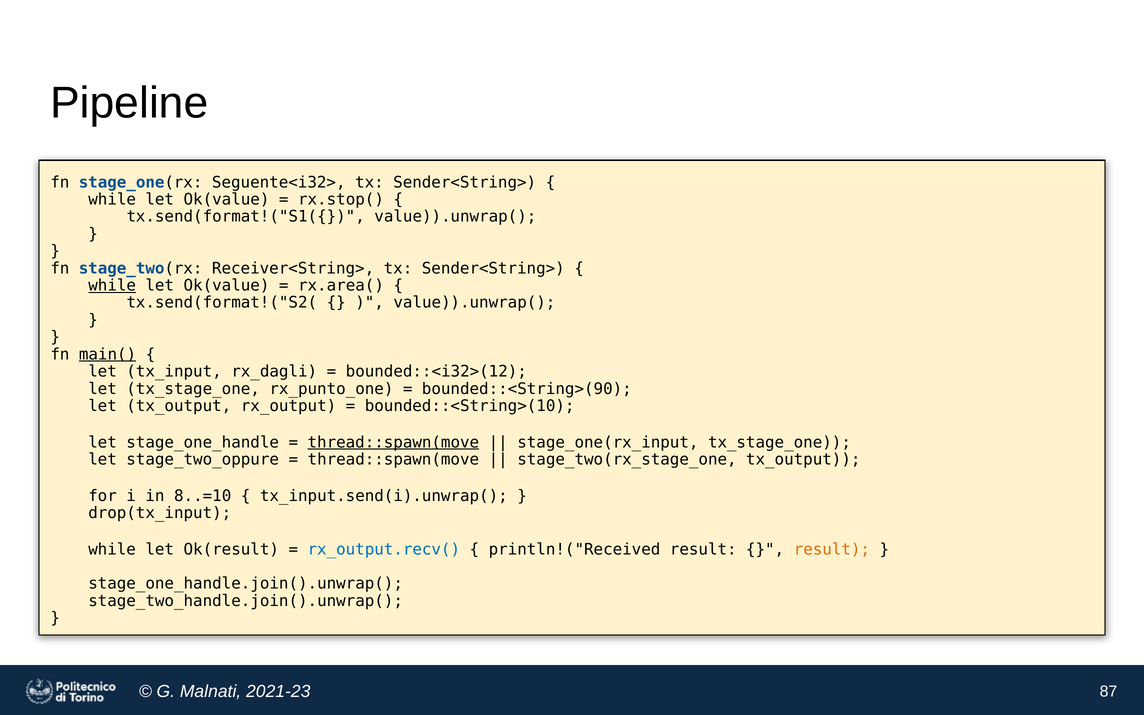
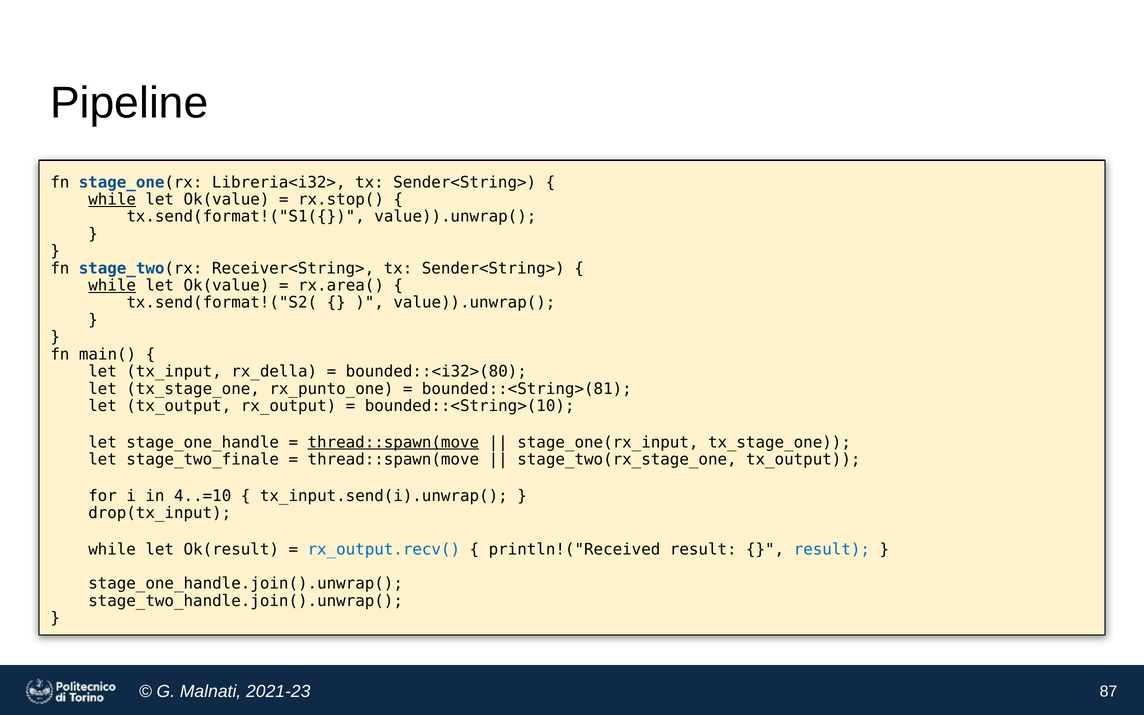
Seguente<i32>: Seguente<i32> -> Libreria<i32>
while at (112, 200) underline: none -> present
main( underline: present -> none
rx_dagli: rx_dagli -> rx_della
bounded::<i32>(12: bounded::<i32>(12 -> bounded::<i32>(80
bounded::<String>(90: bounded::<String>(90 -> bounded::<String>(81
stage_two_oppure: stage_two_oppure -> stage_two_finale
8..=10: 8..=10 -> 4..=10
result at (832, 549) colour: orange -> blue
